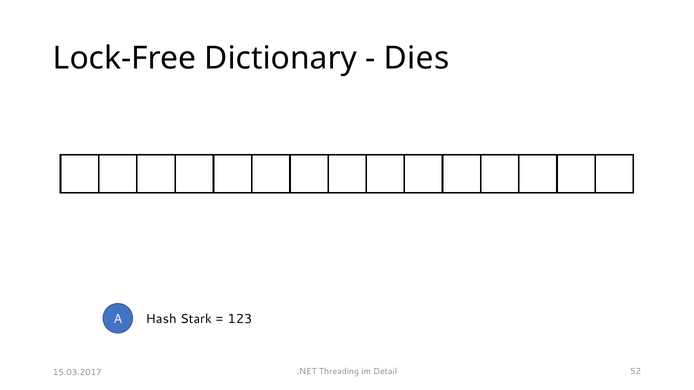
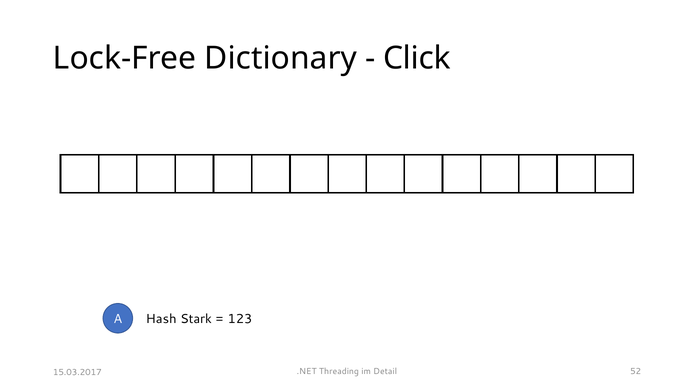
Dies: Dies -> Click
